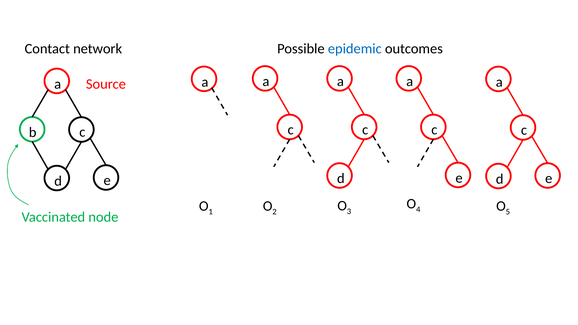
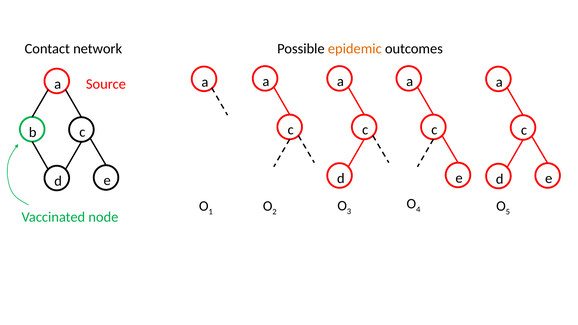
epidemic colour: blue -> orange
